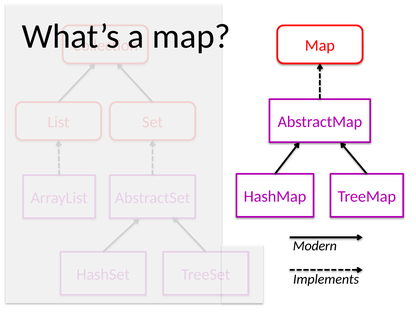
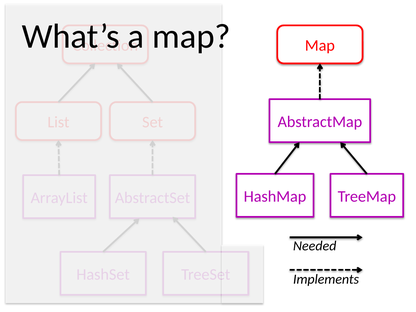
Modern: Modern -> Needed
